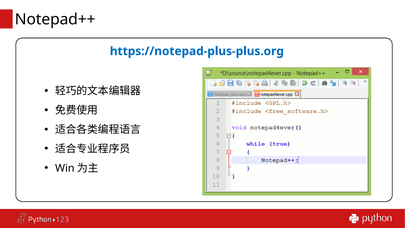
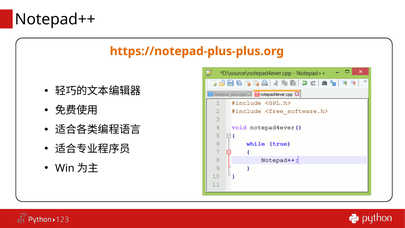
https://notepad-plus-plus.org colour: blue -> orange
